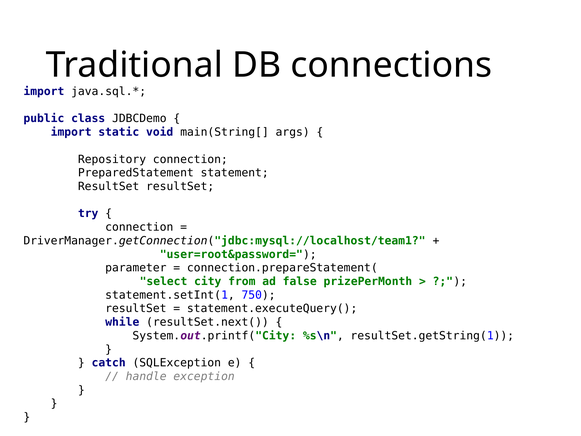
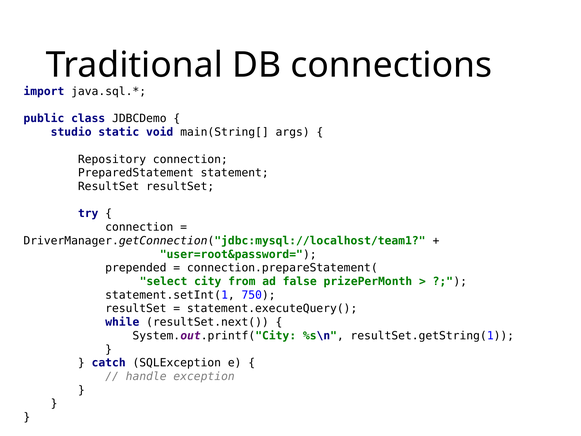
import at (71, 132): import -> studio
parameter: parameter -> prepended
